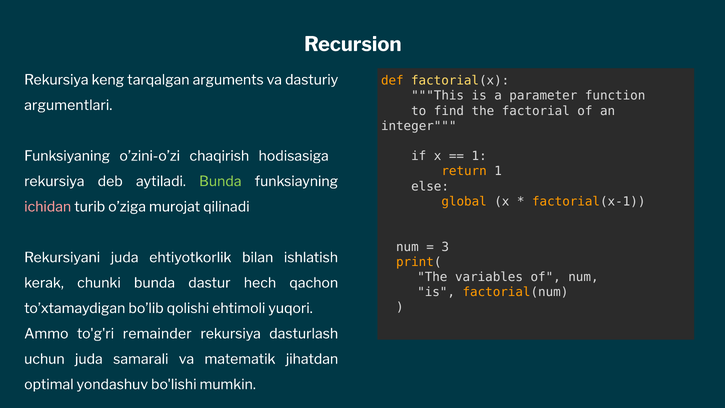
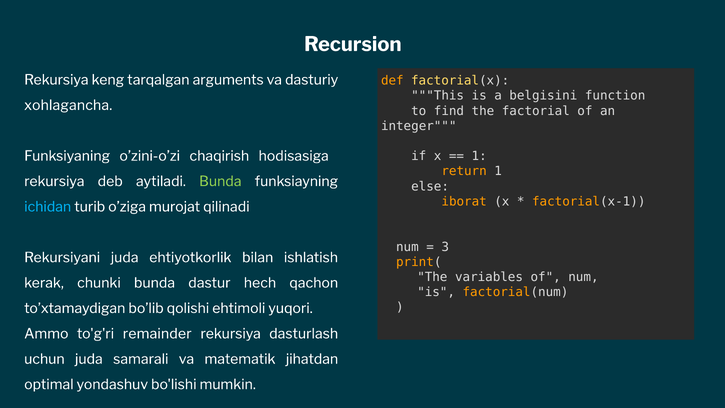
parameter: parameter -> belgisini
argumentlari: argumentlari -> xohlagancha
global: global -> iborat
ichidan colour: pink -> light blue
